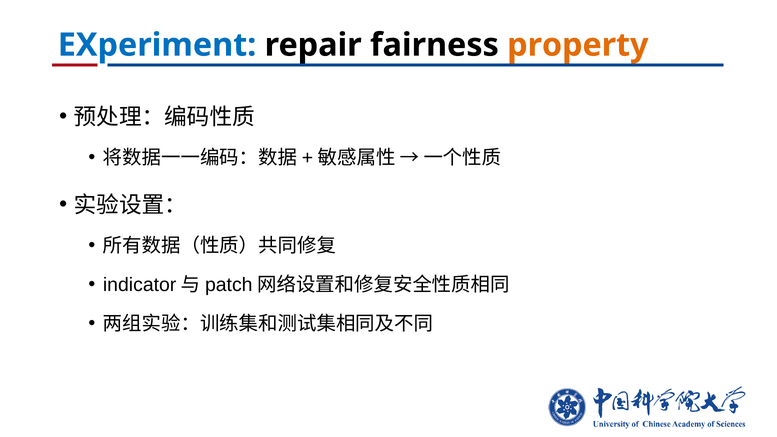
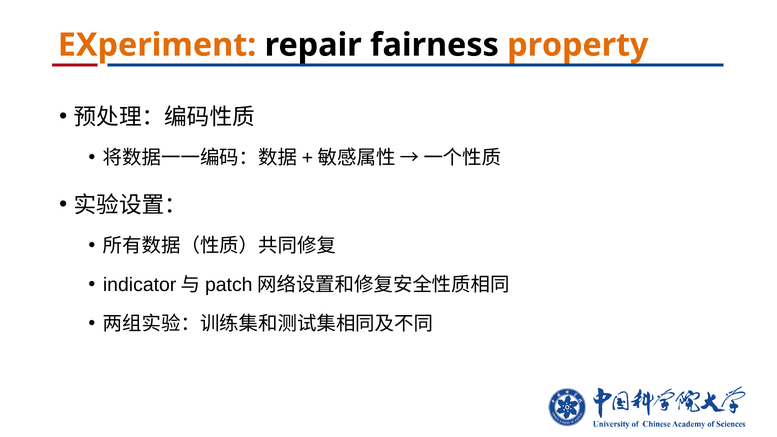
EXperiment colour: blue -> orange
